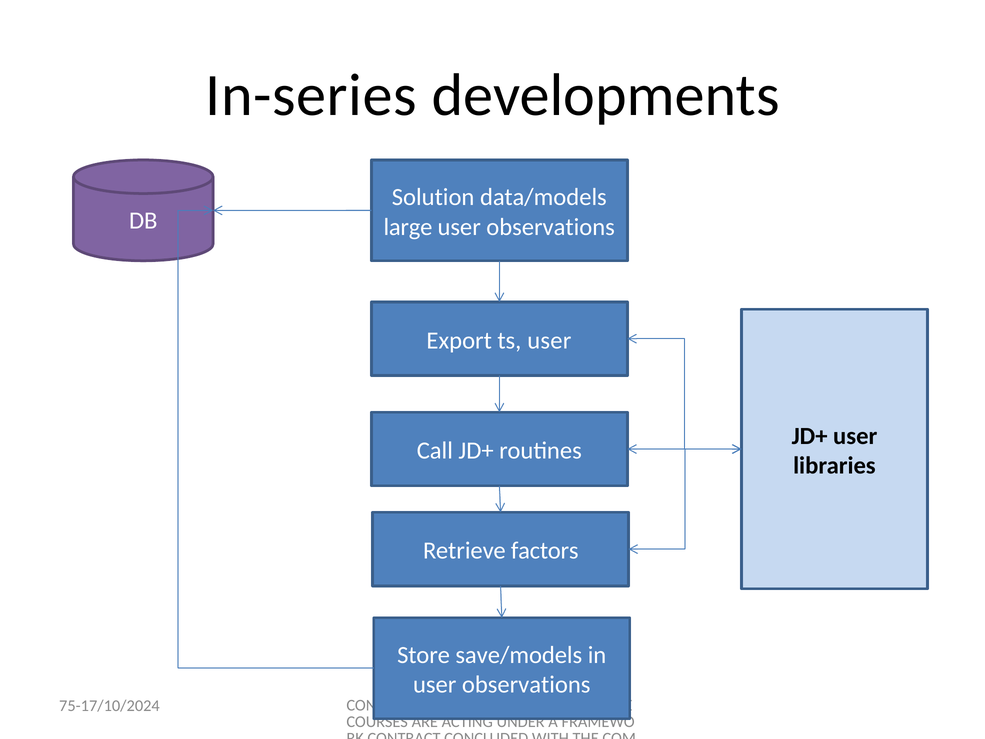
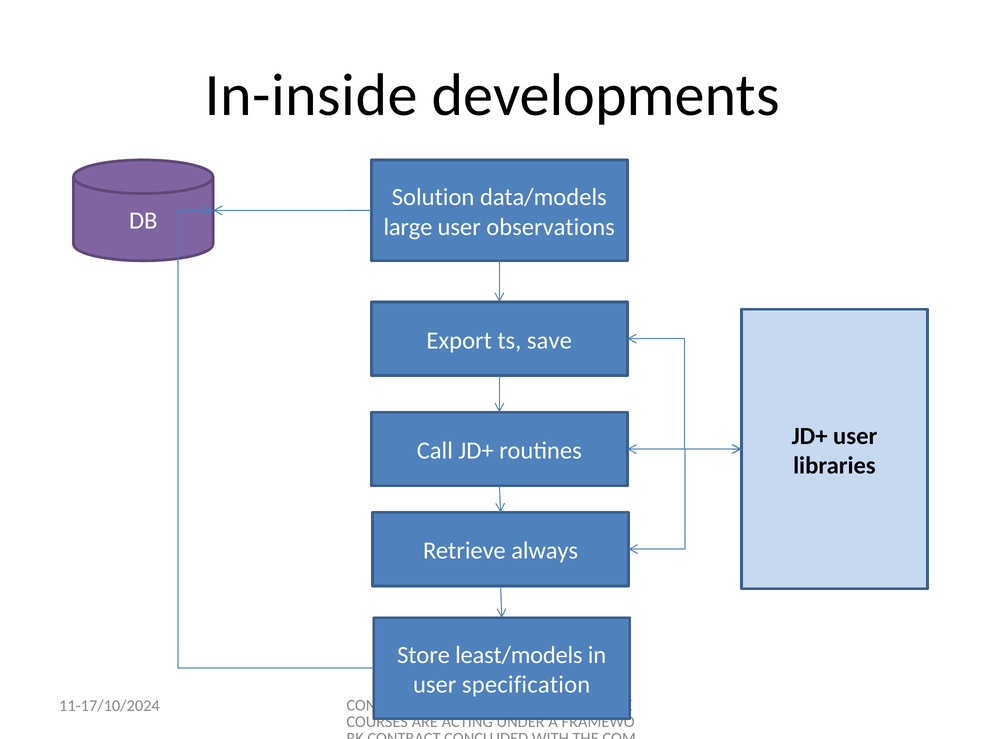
In-series: In-series -> In-inside
ts user: user -> save
factors: factors -> always
save/models: save/models -> least/models
observations at (526, 684): observations -> specification
75-17/10/2024: 75-17/10/2024 -> 11-17/10/2024
